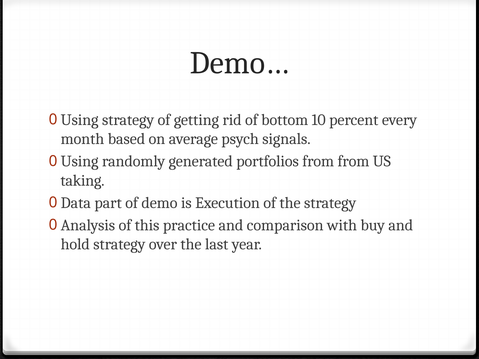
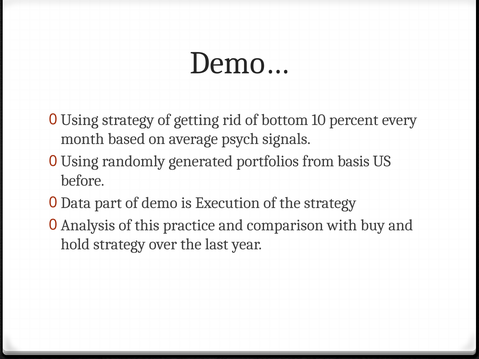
from from: from -> basis
taking: taking -> before
